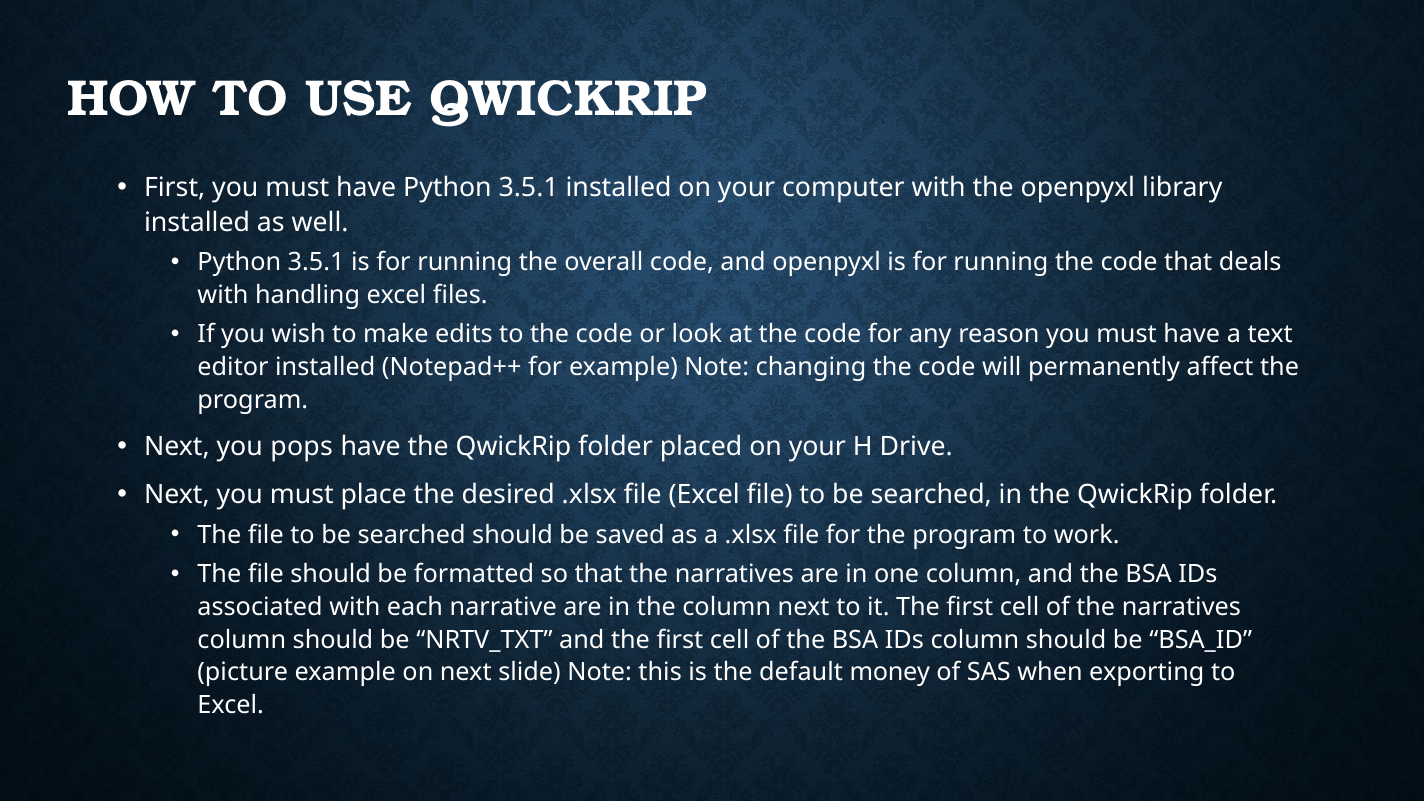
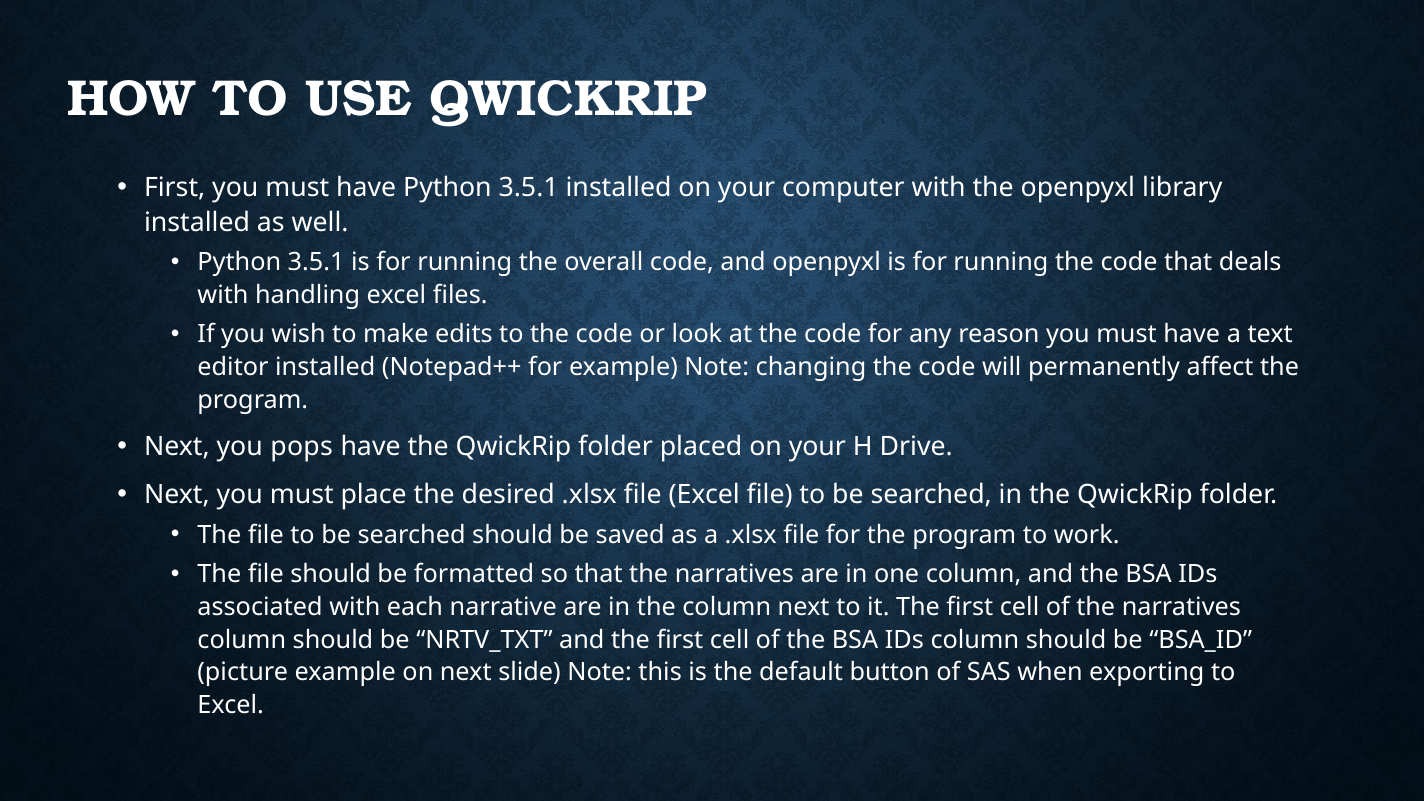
money: money -> button
